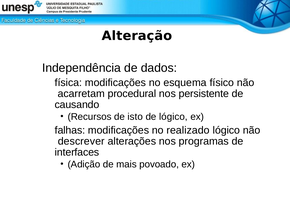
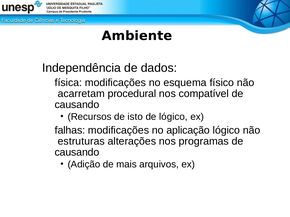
Alteração: Alteração -> Ambiente
persistente: persistente -> compatível
realizado: realizado -> aplicação
descrever: descrever -> estruturas
interfaces at (77, 153): interfaces -> causando
povoado: povoado -> arquivos
